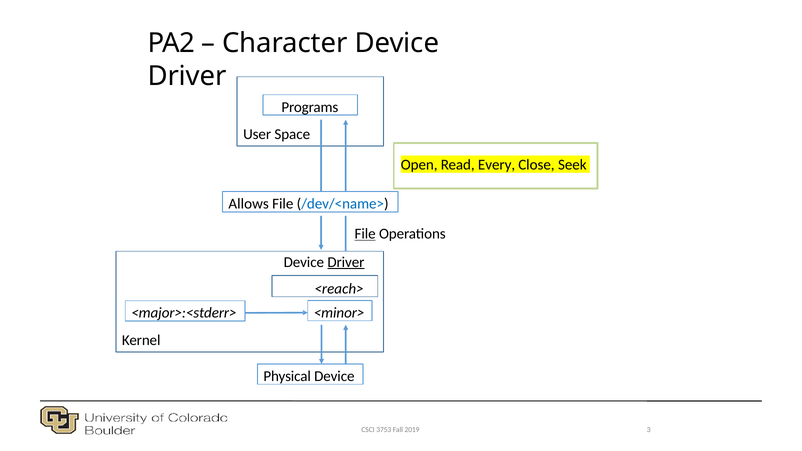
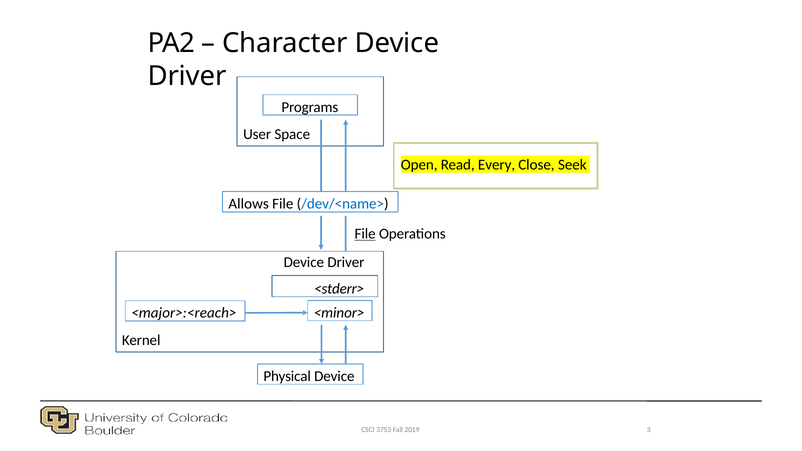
Driver at (346, 262) underline: present -> none
<reach>: <reach> -> <stderr>
<major>:<stderr>: <major>:<stderr> -> <major>:<reach>
